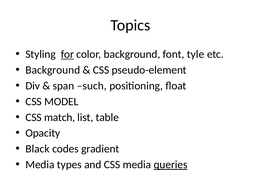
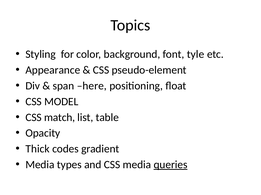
for underline: present -> none
Background at (53, 70): Background -> Appearance
such: such -> here
Black: Black -> Thick
